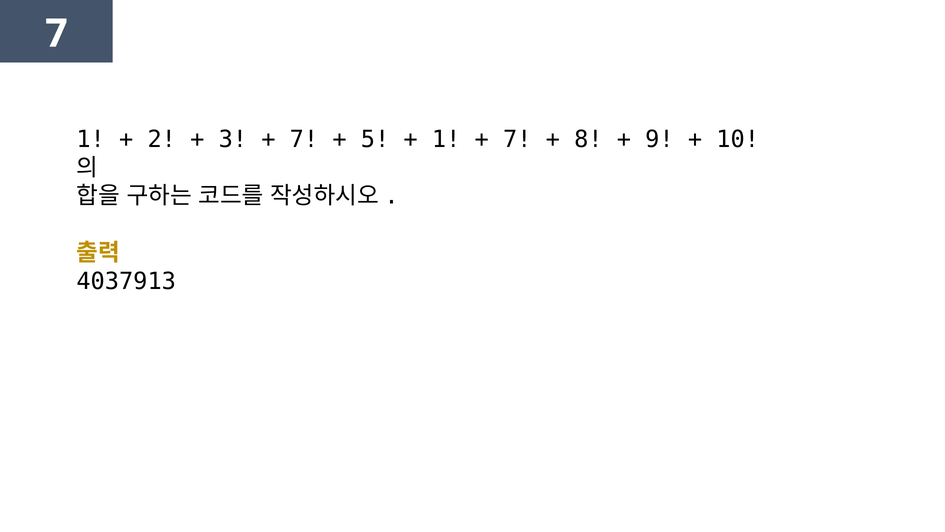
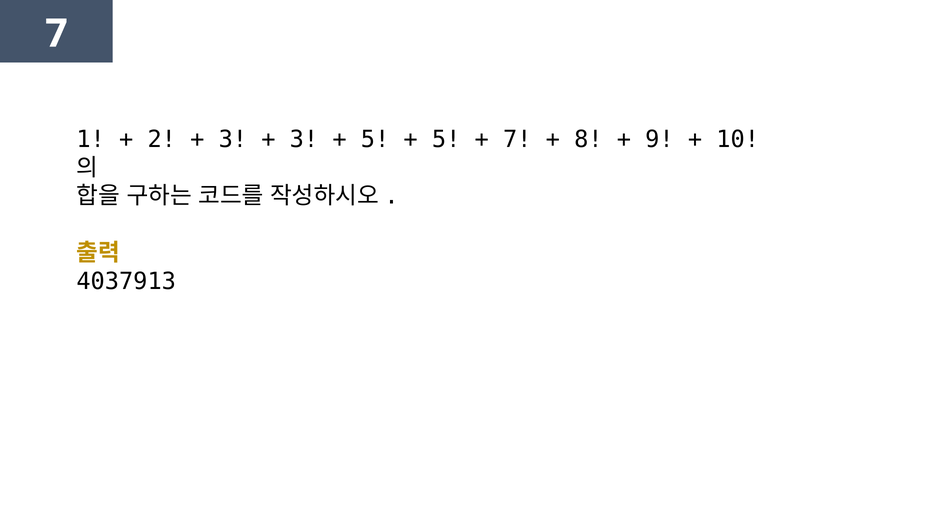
7 at (304, 139): 7 -> 3
1 at (446, 139): 1 -> 5
